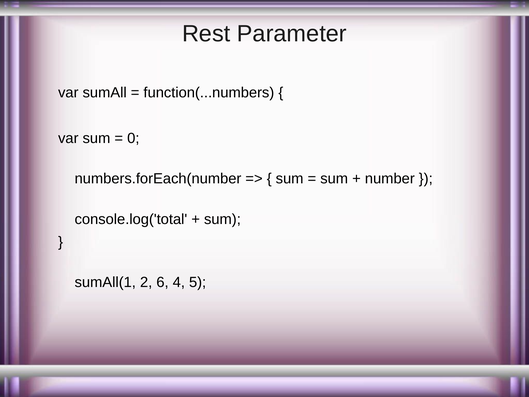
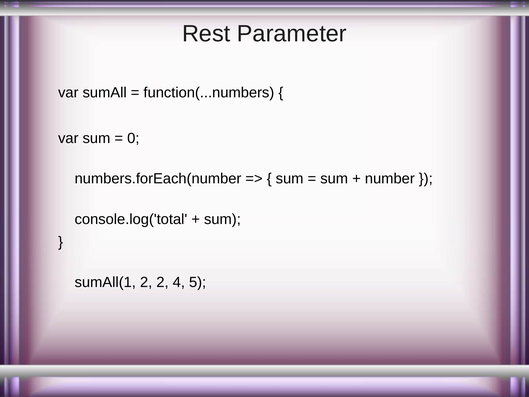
2 6: 6 -> 2
